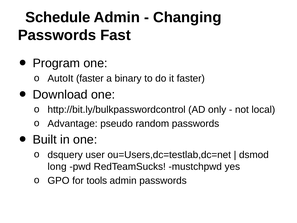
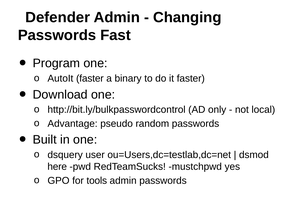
Schedule: Schedule -> Defender
long: long -> here
